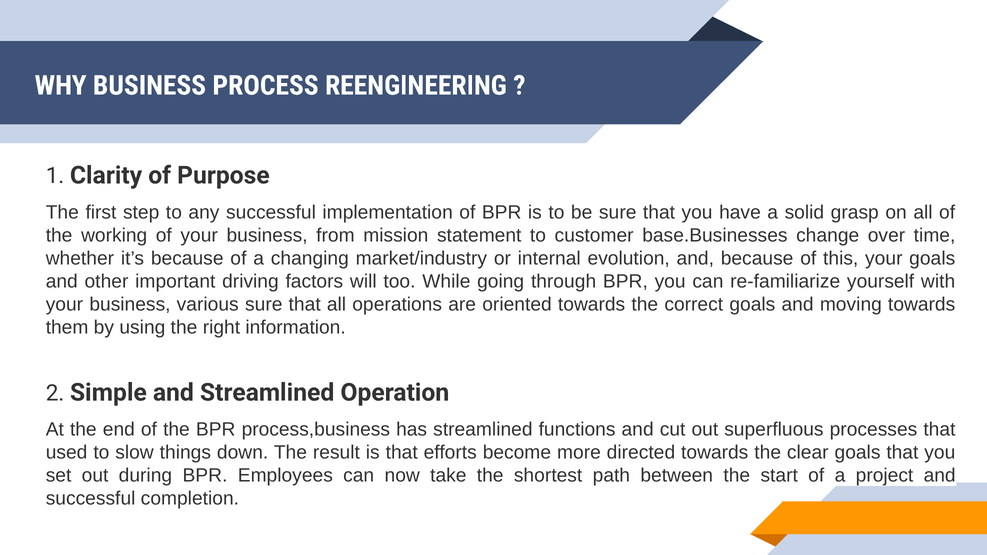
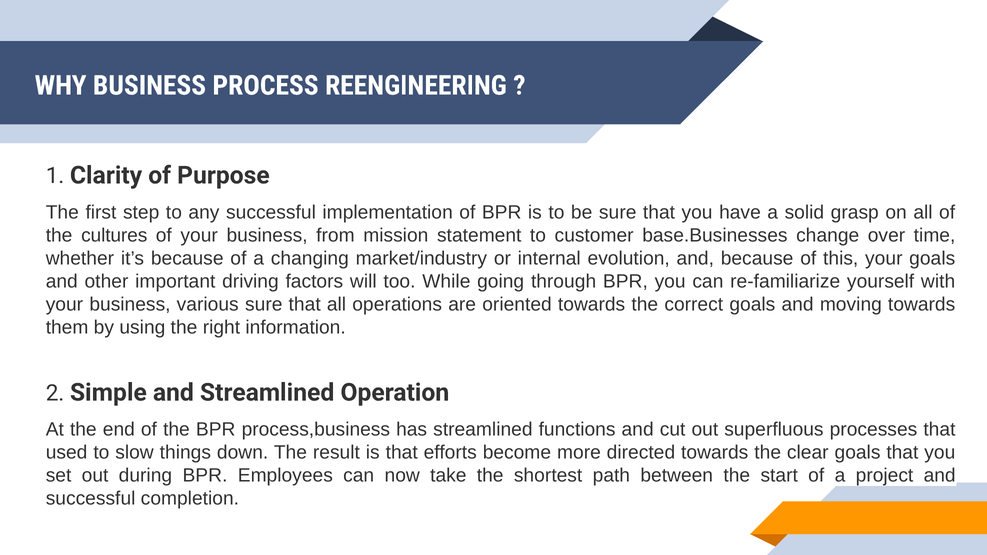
working: working -> cultures
